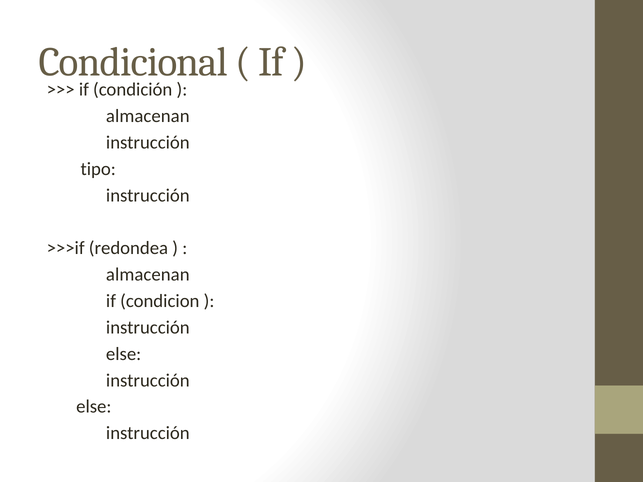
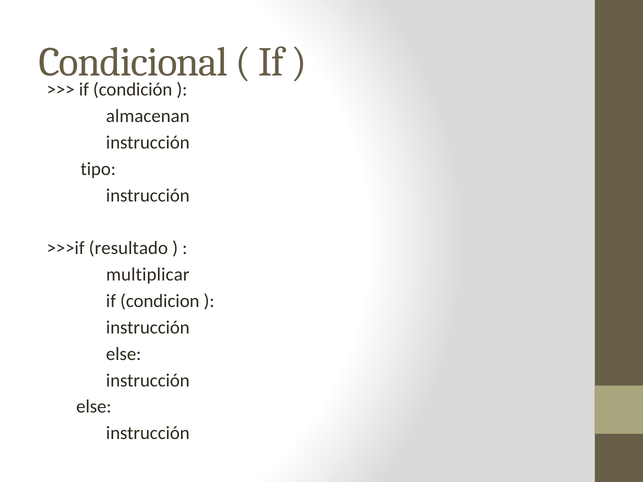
redondea: redondea -> resultado
almacenan at (148, 275): almacenan -> multiplicar
